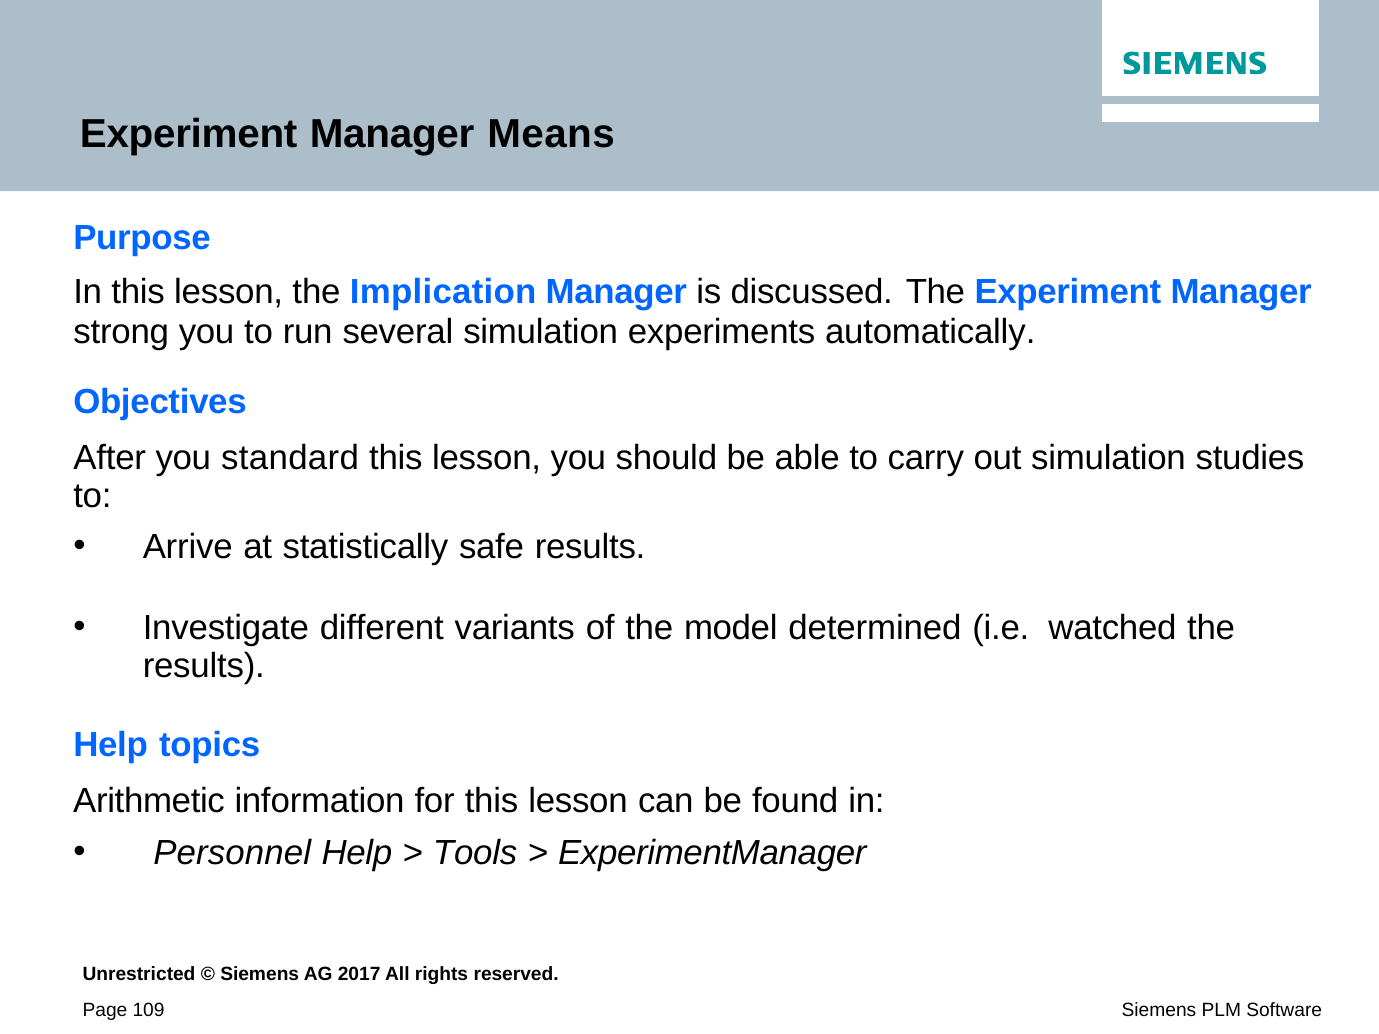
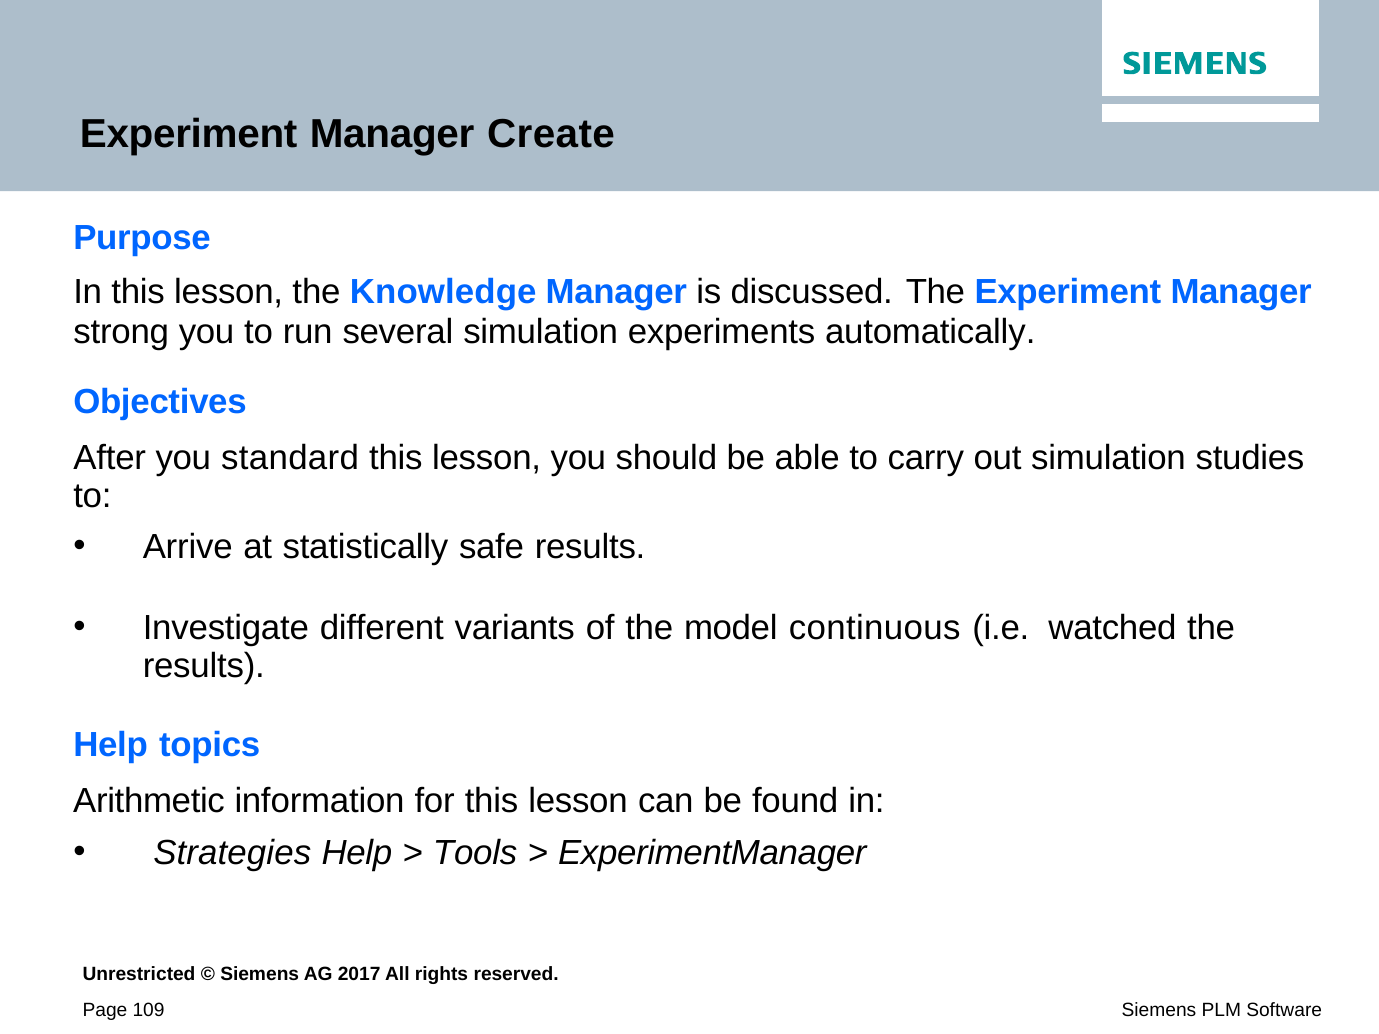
Means: Means -> Create
Implication: Implication -> Knowledge
determined: determined -> continuous
Personnel: Personnel -> Strategies
